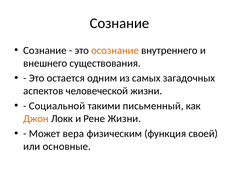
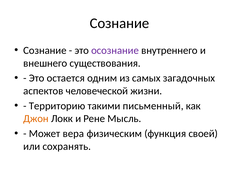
осознание colour: orange -> purple
Социальной: Социальной -> Территорию
Рене Жизни: Жизни -> Мысль
основные: основные -> сохранять
